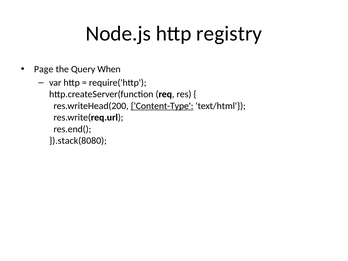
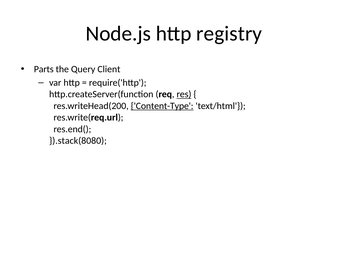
Page: Page -> Parts
When: When -> Client
res underline: none -> present
